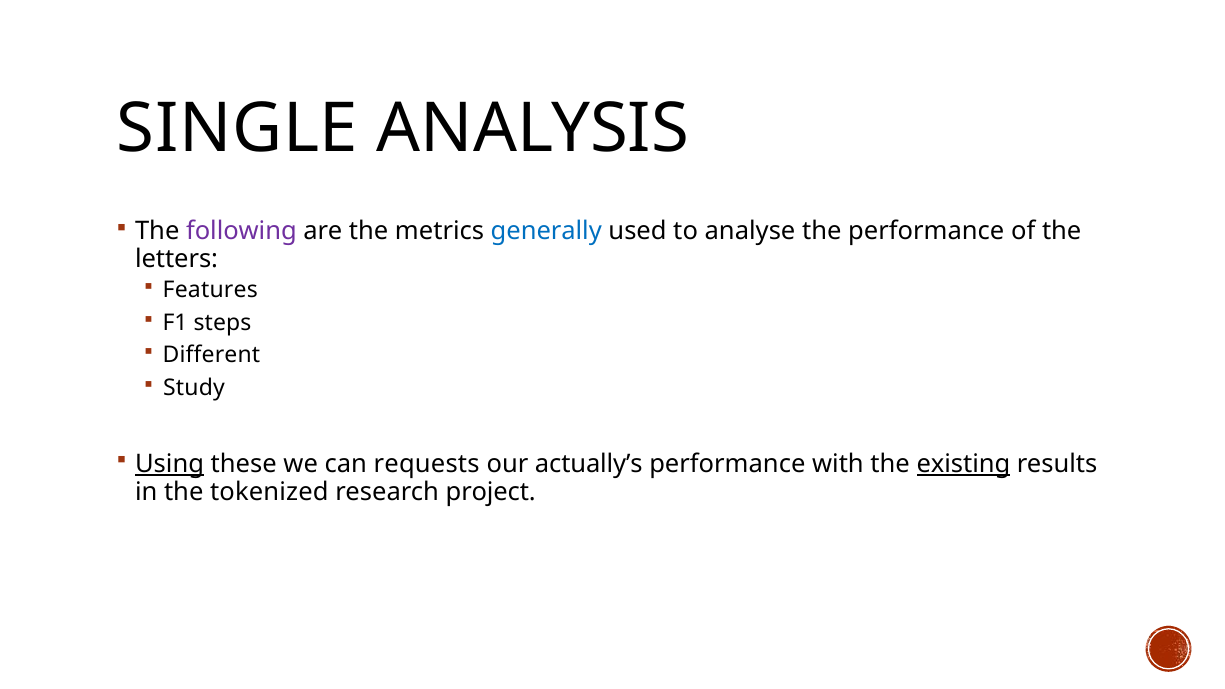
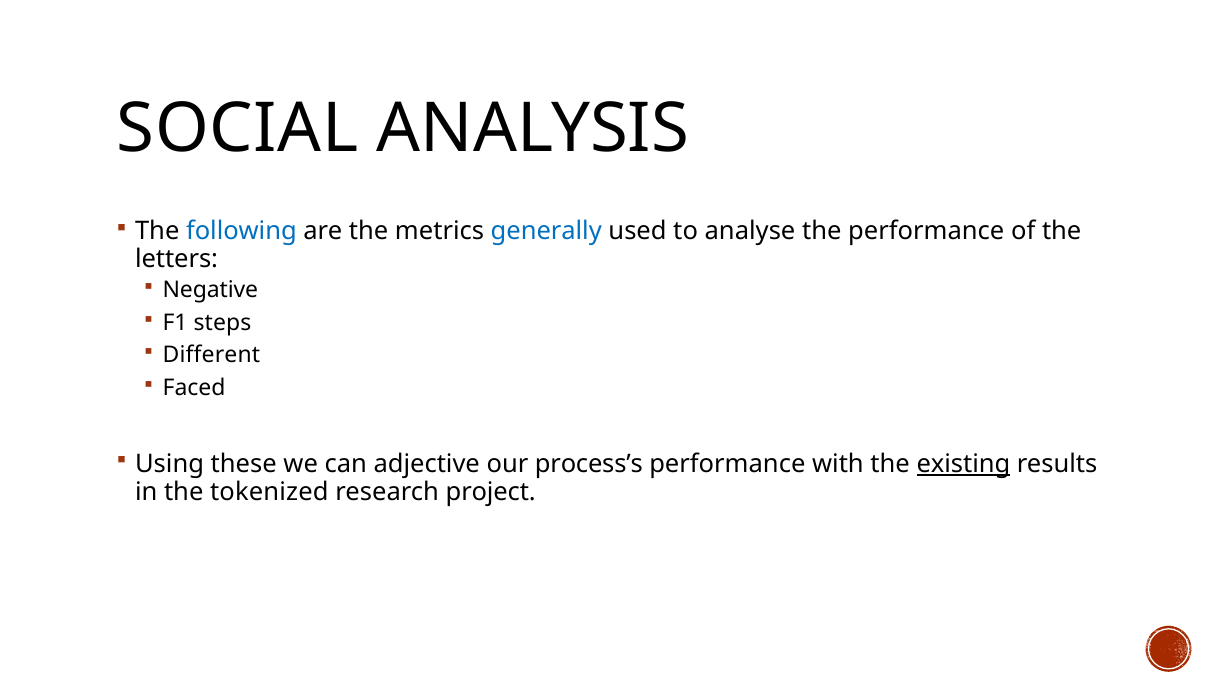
SINGLE: SINGLE -> SOCIAL
following colour: purple -> blue
Features: Features -> Negative
Study: Study -> Faced
Using underline: present -> none
requests: requests -> adjective
actually’s: actually’s -> process’s
